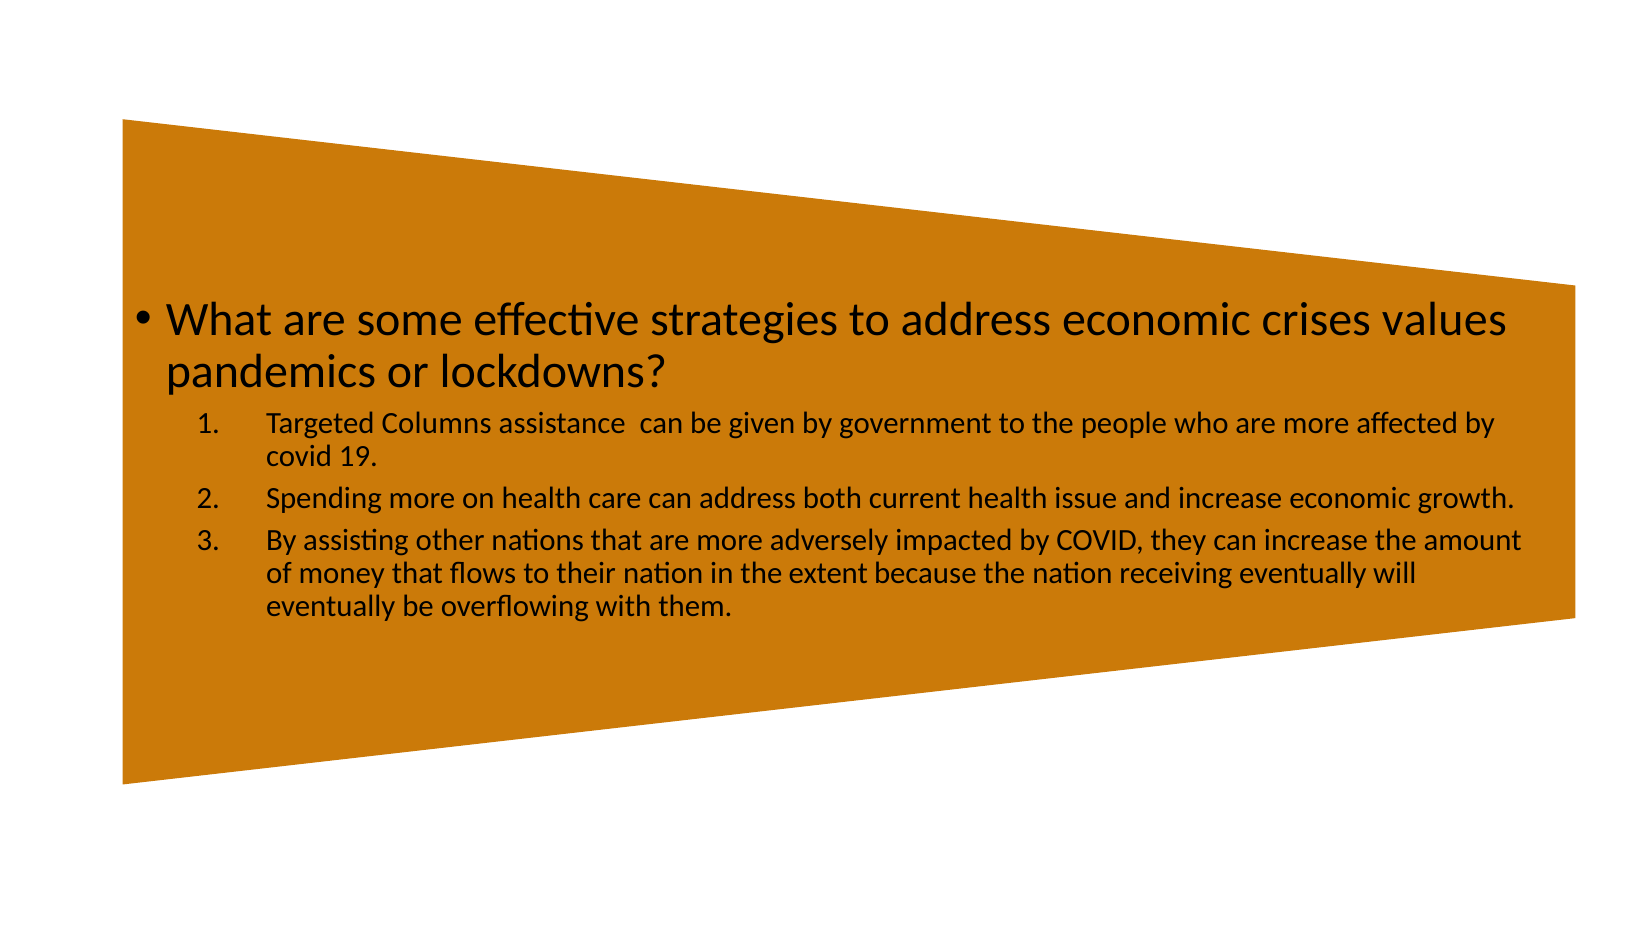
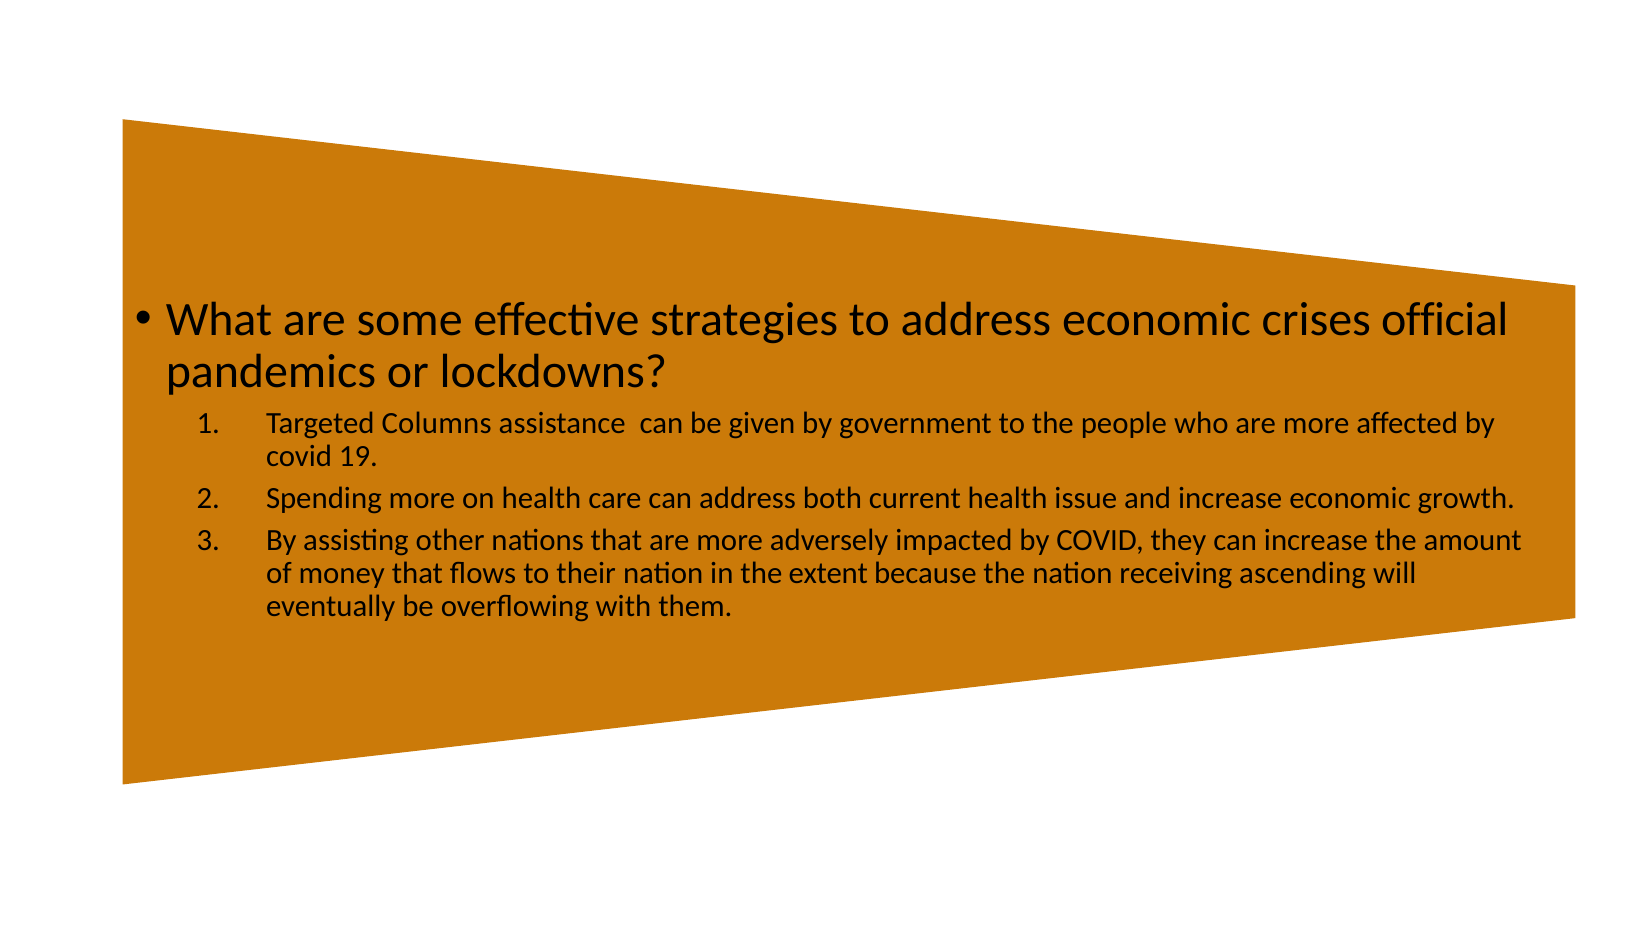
values: values -> official
receiving eventually: eventually -> ascending
